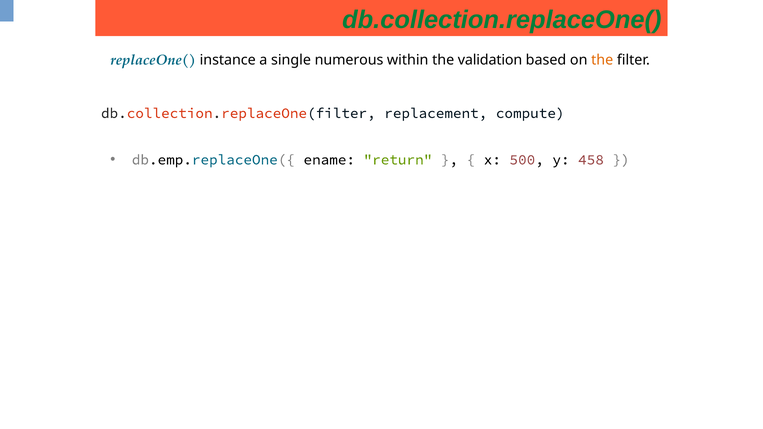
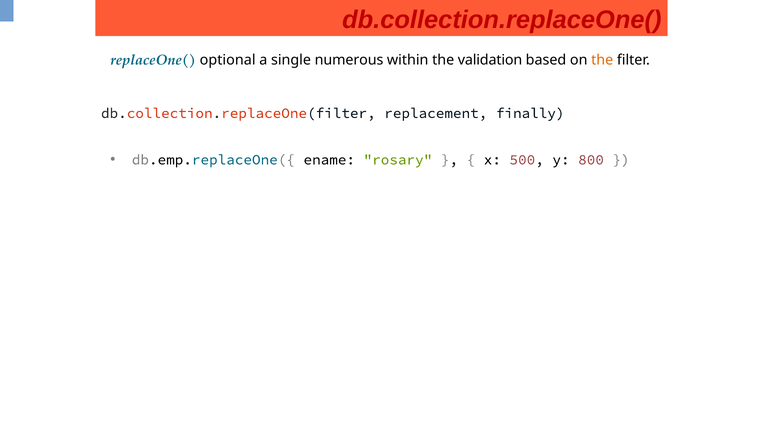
db.collection.replaceOne( colour: green -> red
instance: instance -> optional
compute: compute -> finally
return: return -> rosary
458: 458 -> 800
